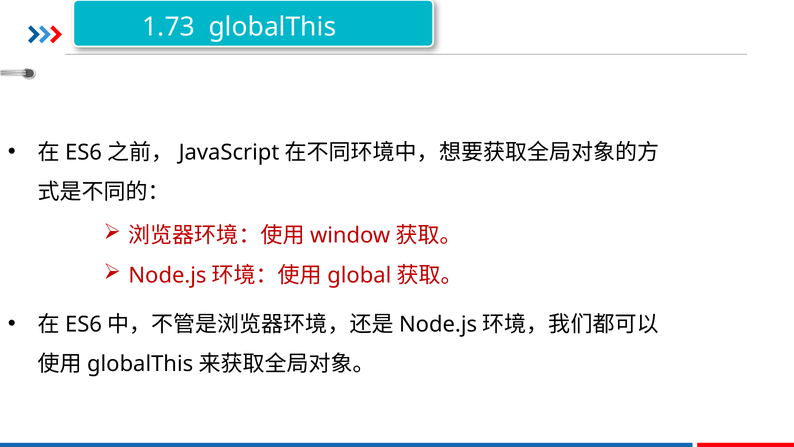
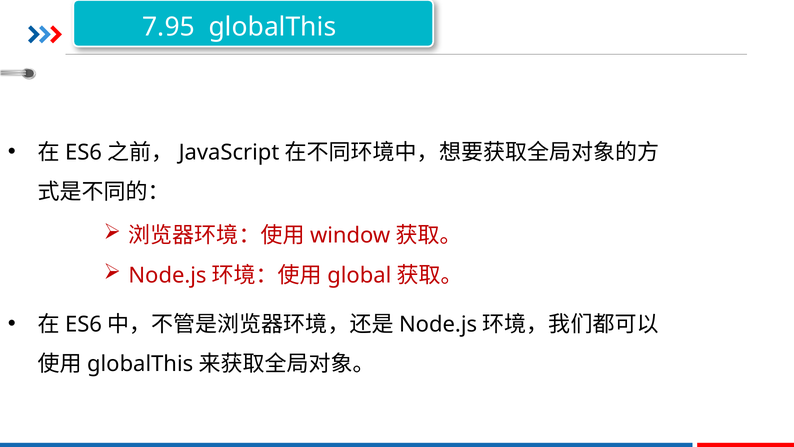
1.73: 1.73 -> 7.95
